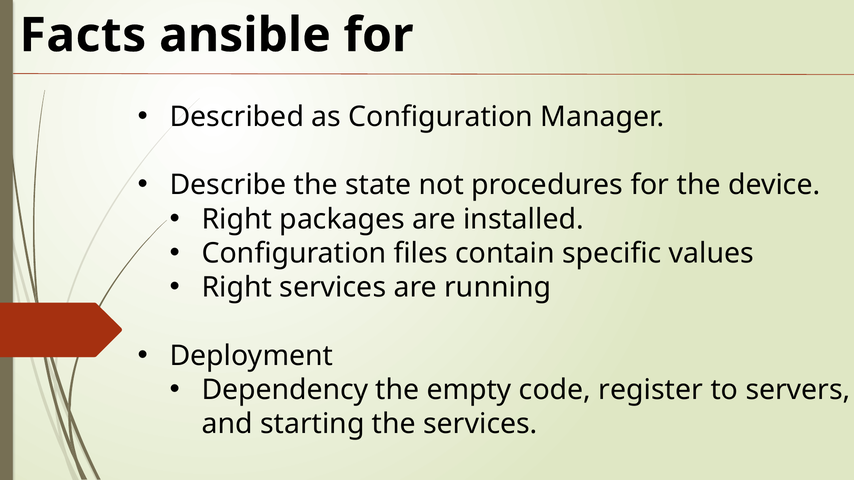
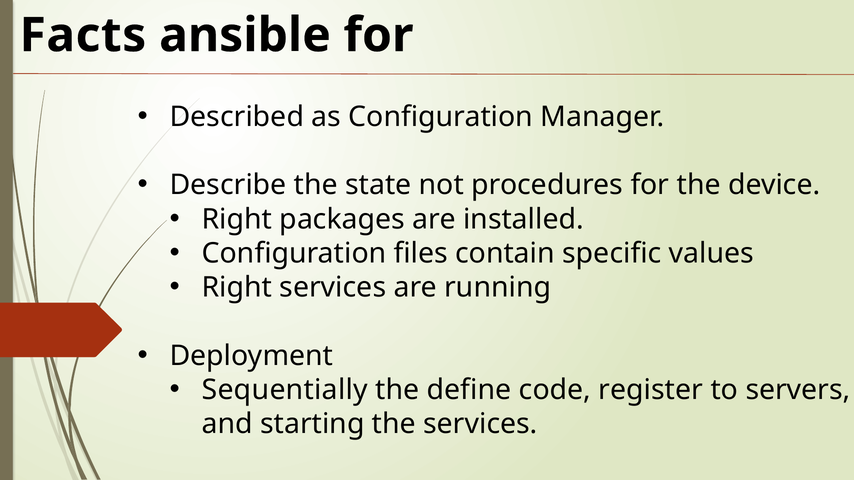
Dependency: Dependency -> Sequentially
empty: empty -> define
